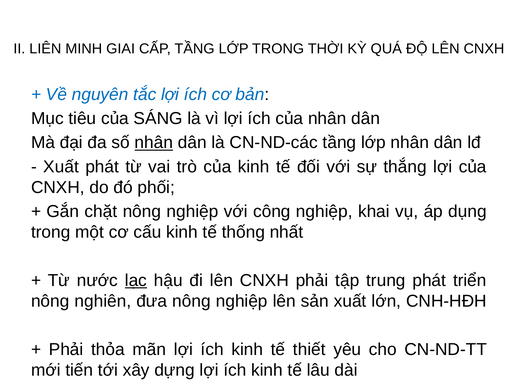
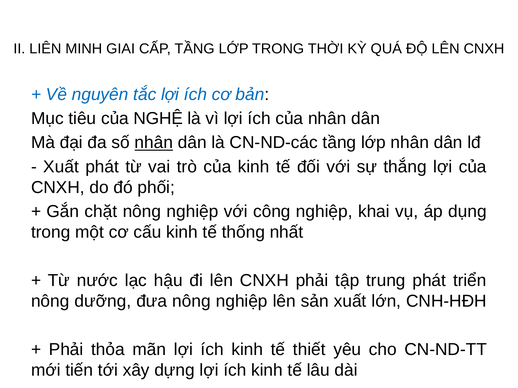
SÁNG: SÁNG -> NGHỆ
lạc underline: present -> none
nghiên: nghiên -> dưỡng
